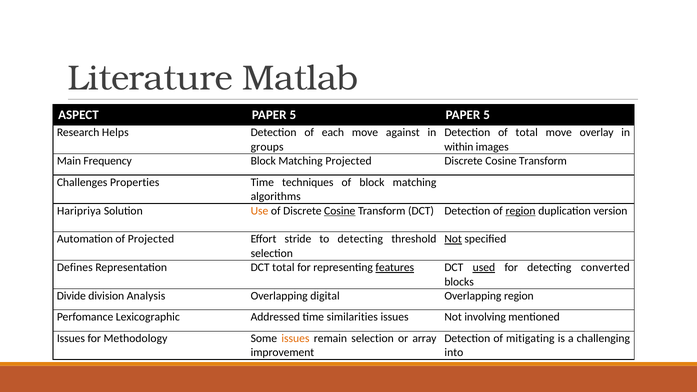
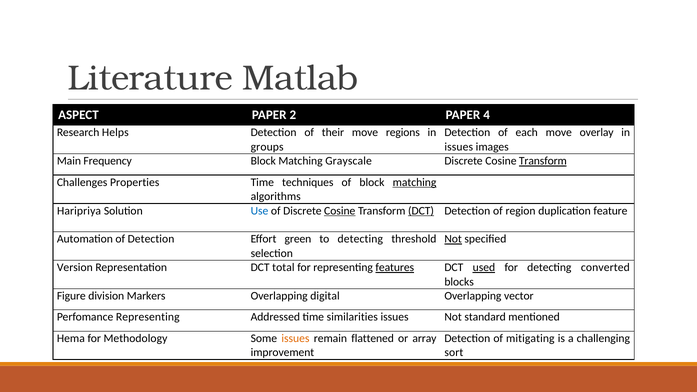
ASPECT PAPER 5: 5 -> 2
5 at (487, 115): 5 -> 4
each: each -> their
against: against -> regions
of total: total -> each
within at (459, 147): within -> issues
Matching Projected: Projected -> Grayscale
Transform at (543, 161) underline: none -> present
matching at (415, 182) underline: none -> present
Use colour: orange -> blue
DCT at (421, 211) underline: none -> present
region at (521, 211) underline: present -> none
version: version -> feature
of Projected: Projected -> Detection
stride: stride -> green
Defines: Defines -> Version
Divide: Divide -> Figure
Analysis: Analysis -> Markers
Overlapping region: region -> vector
Perfomance Lexicographic: Lexicographic -> Representing
involving: involving -> standard
Issues at (71, 338): Issues -> Hema
remain selection: selection -> flattened
into: into -> sort
